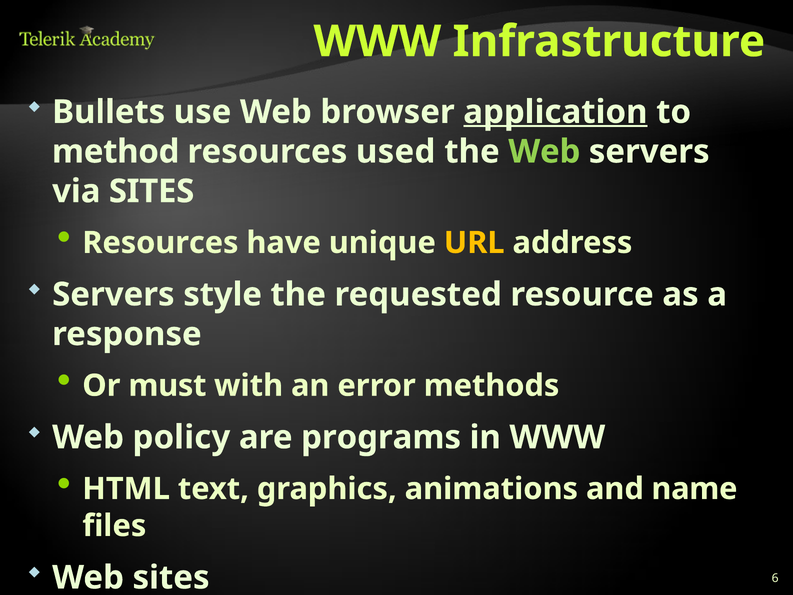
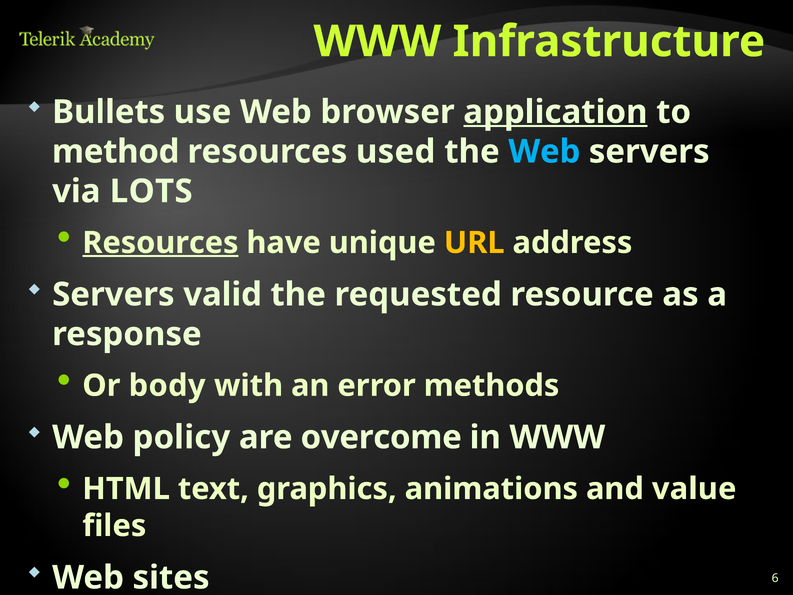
Web at (544, 152) colour: light green -> light blue
via SITES: SITES -> LOTS
Resources at (160, 243) underline: none -> present
style: style -> valid
must: must -> body
programs: programs -> overcome
name: name -> value
